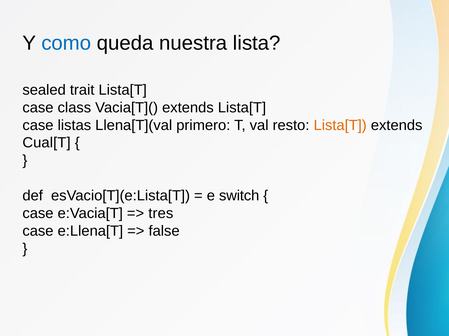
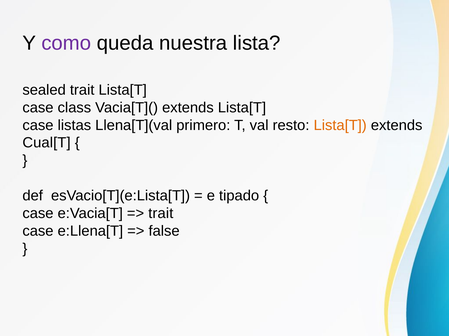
como colour: blue -> purple
switch: switch -> tipado
tres at (161, 214): tres -> trait
